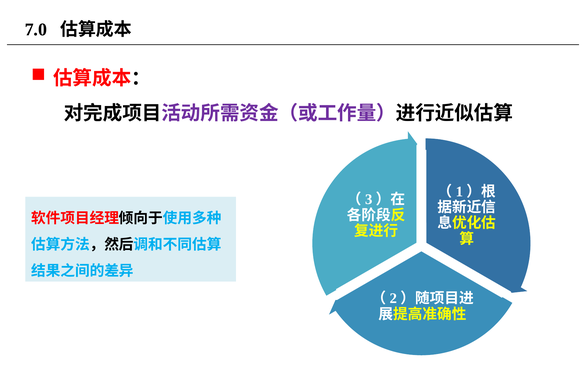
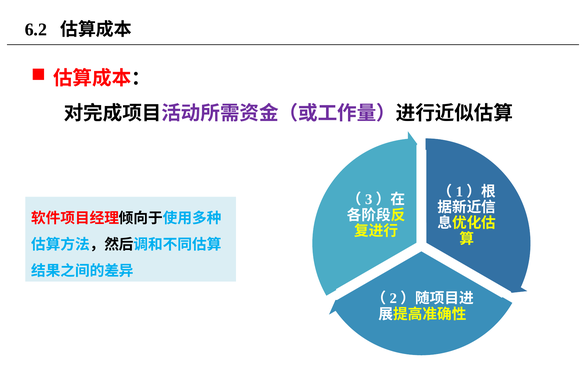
7.0: 7.0 -> 6.2
